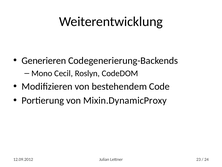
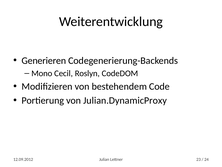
Mixin.DynamicProxy: Mixin.DynamicProxy -> Julian.DynamicProxy
